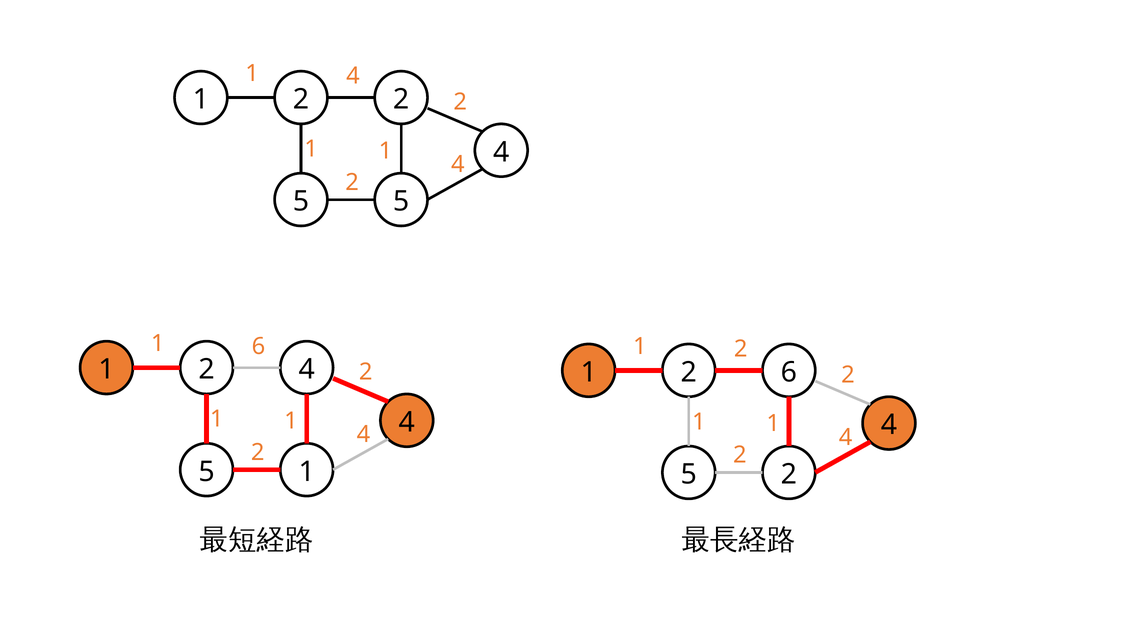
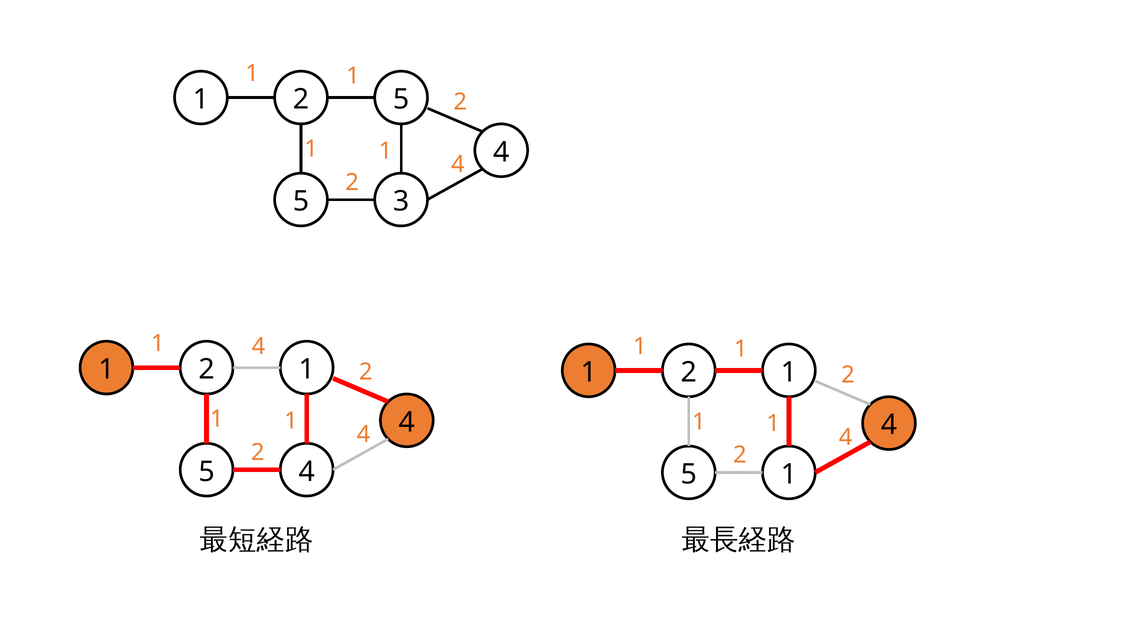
4 at (353, 76): 4 -> 1
2 2: 2 -> 5
5 5: 5 -> 3
6 at (259, 346): 6 -> 4
2 at (741, 349): 2 -> 1
4 at (307, 370): 4 -> 1
6 at (789, 372): 6 -> 1
1 at (307, 472): 1 -> 4
5 2: 2 -> 1
